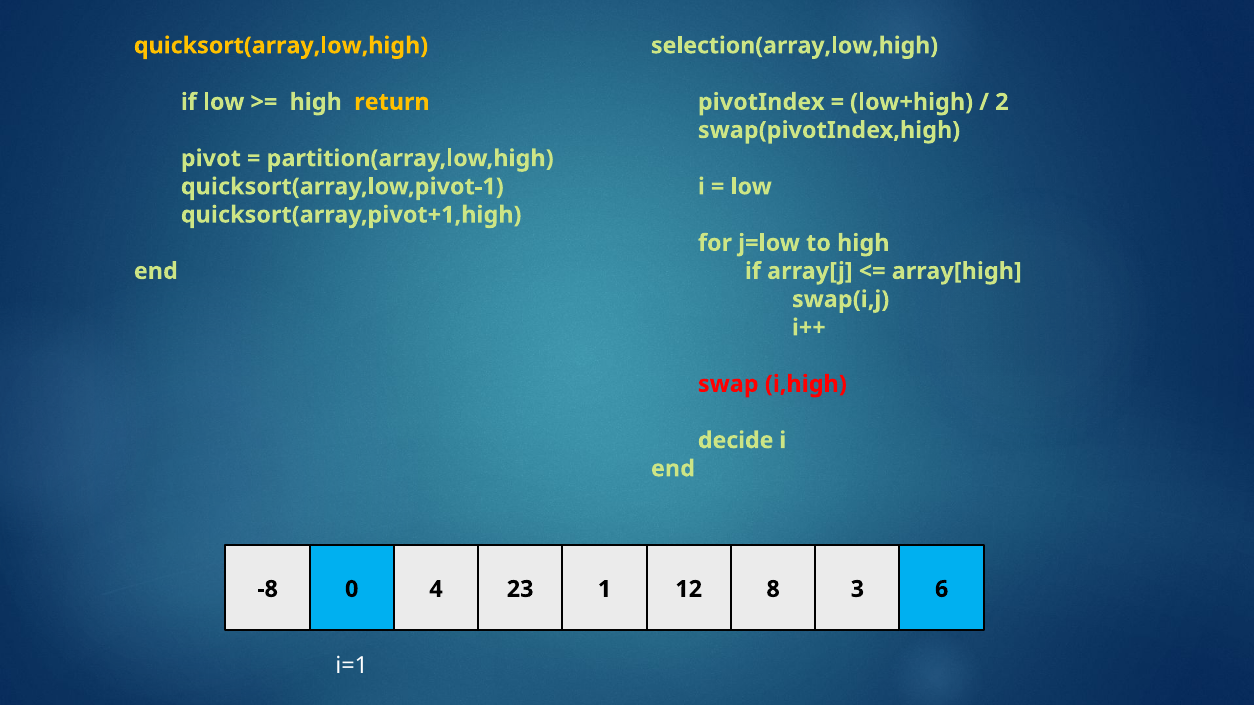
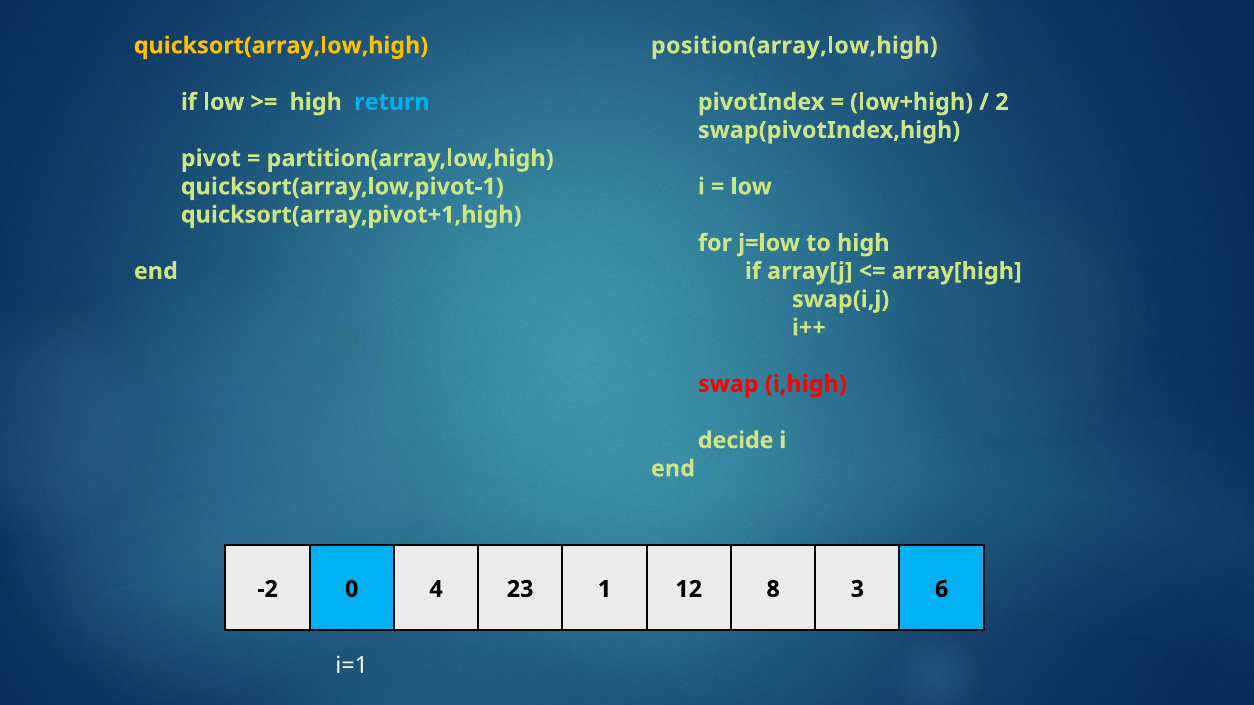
selection(array,low,high: selection(array,low,high -> position(array,low,high
return colour: yellow -> light blue
-8: -8 -> -2
